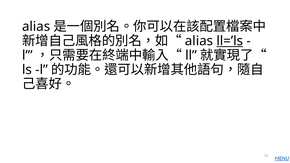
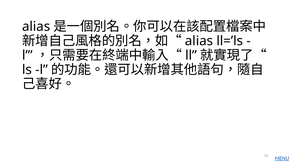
ll=’ls underline: present -> none
